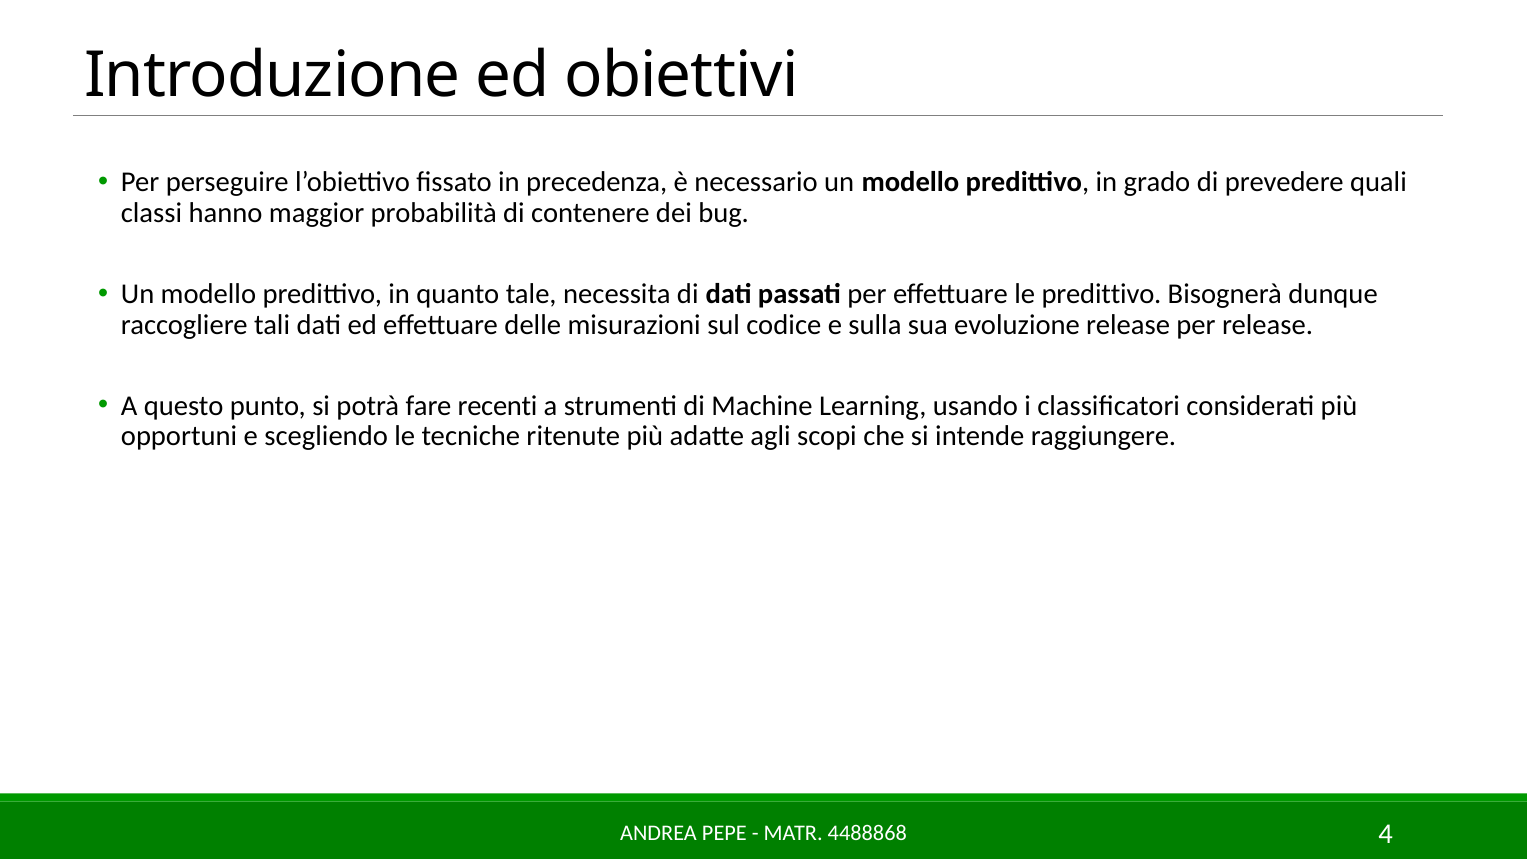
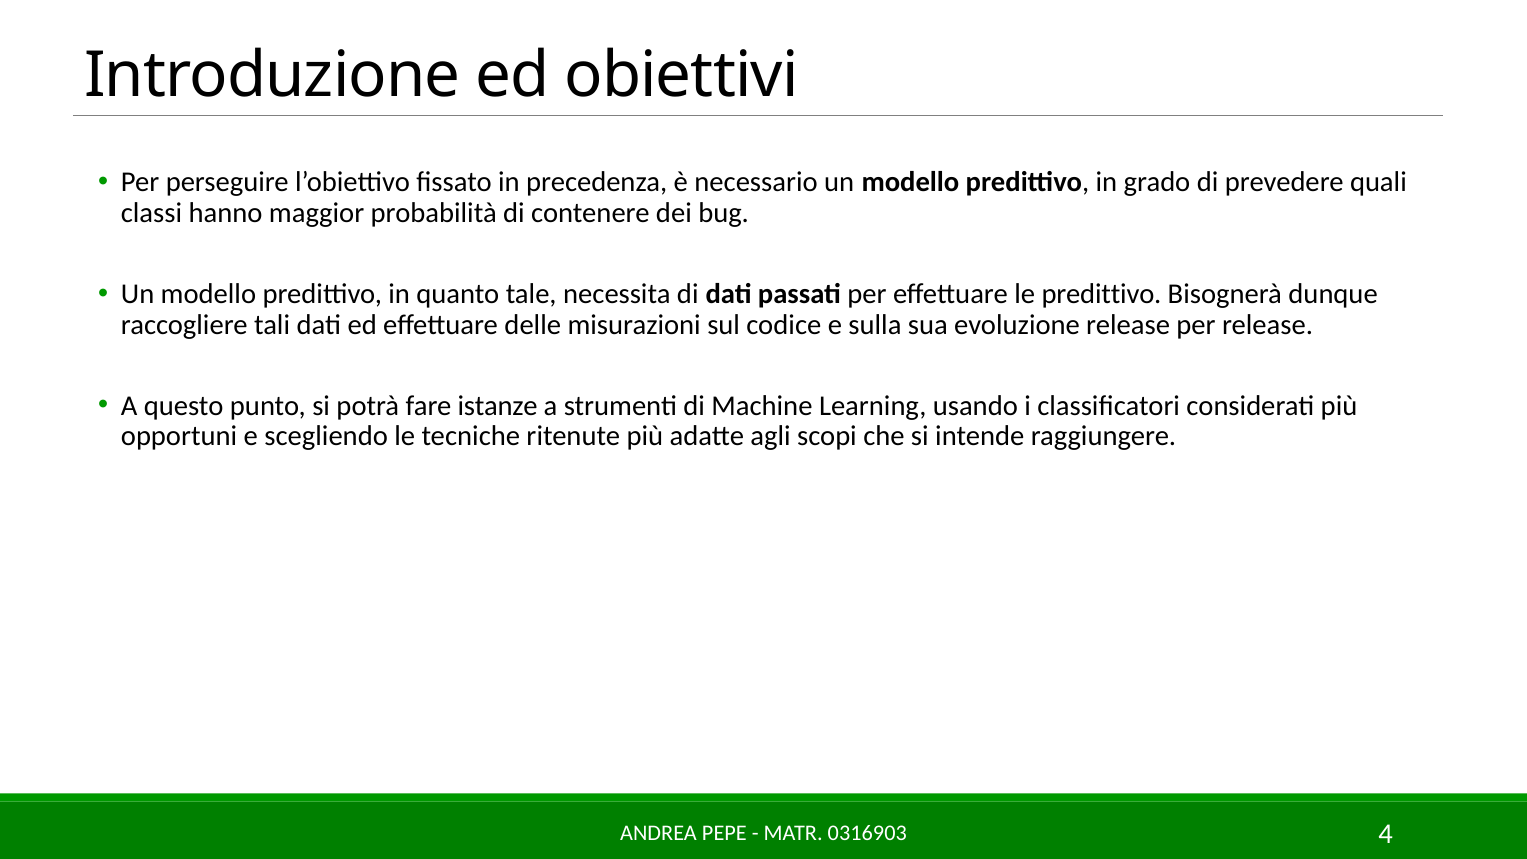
recenti: recenti -> istanze
4488868: 4488868 -> 0316903
